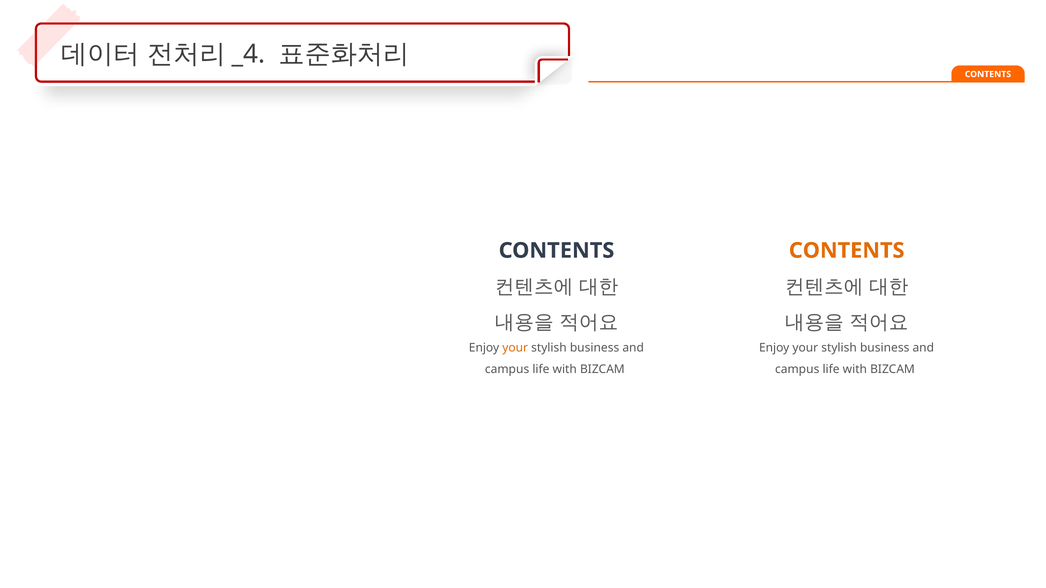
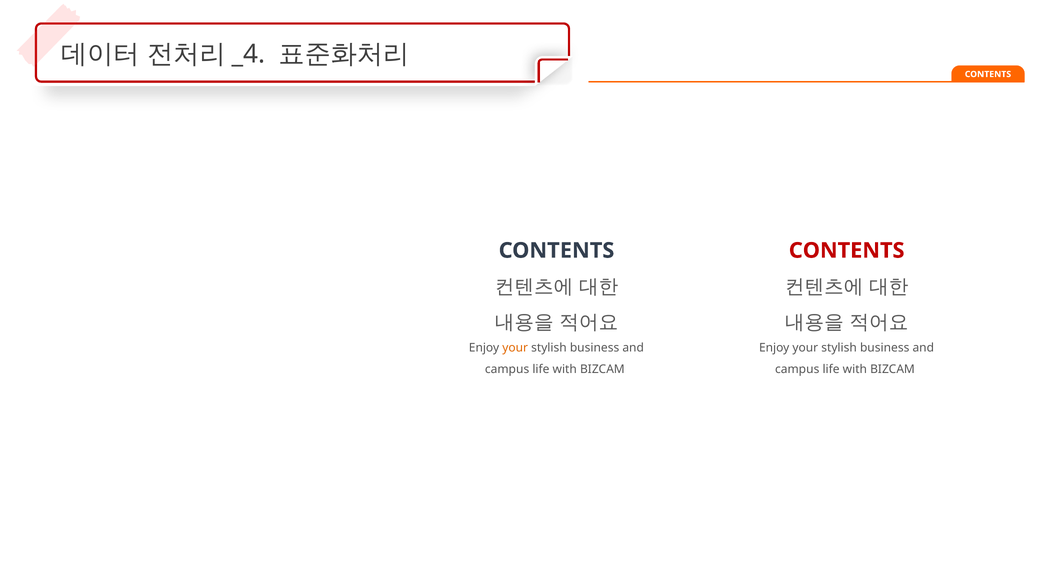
CONTENTS at (847, 251) colour: orange -> red
